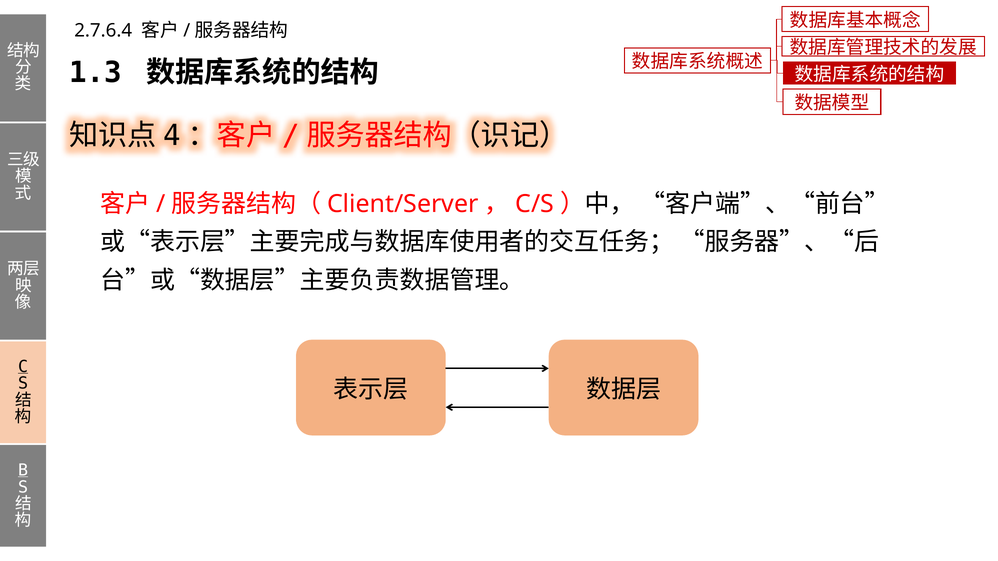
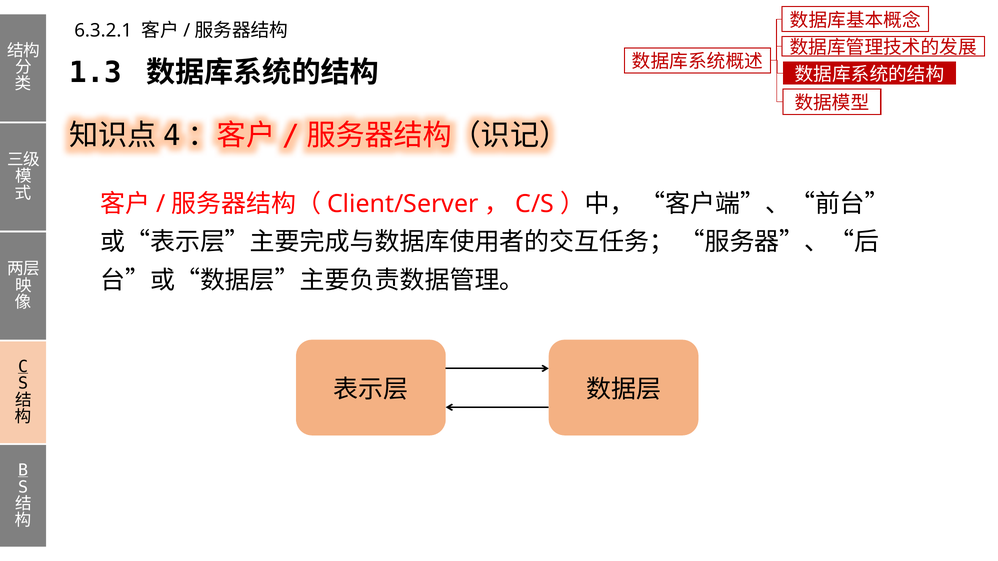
2.7.6.4: 2.7.6.4 -> 6.3.2.1
